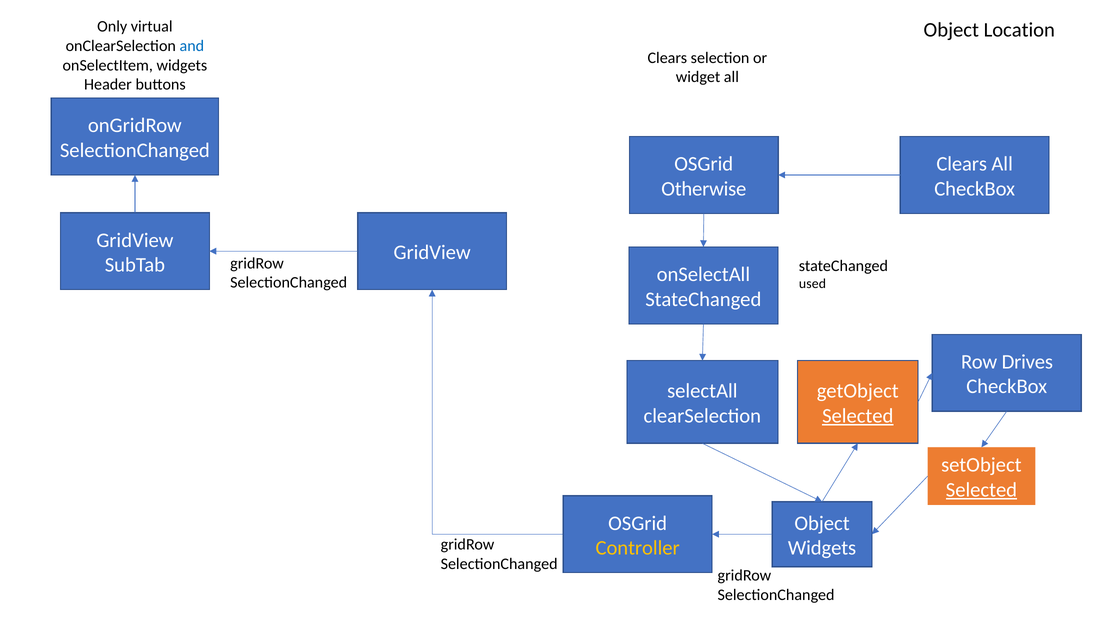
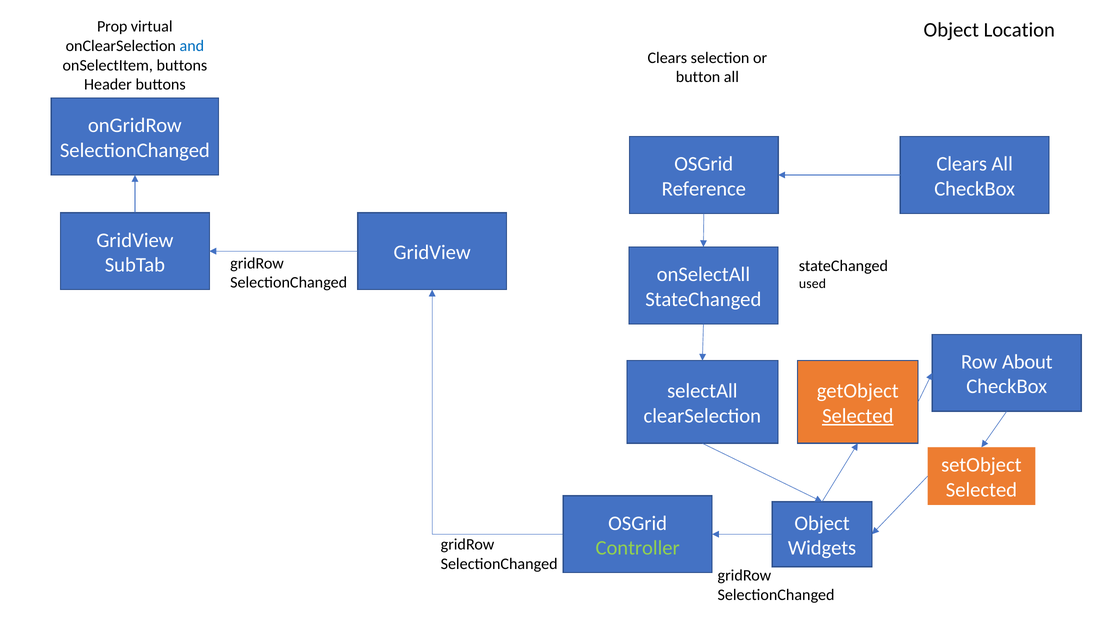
Only: Only -> Prop
onSelectItem widgets: widgets -> buttons
widget: widget -> button
Otherwise: Otherwise -> Reference
Drives: Drives -> About
Selected at (981, 490) underline: present -> none
Controller colour: yellow -> light green
